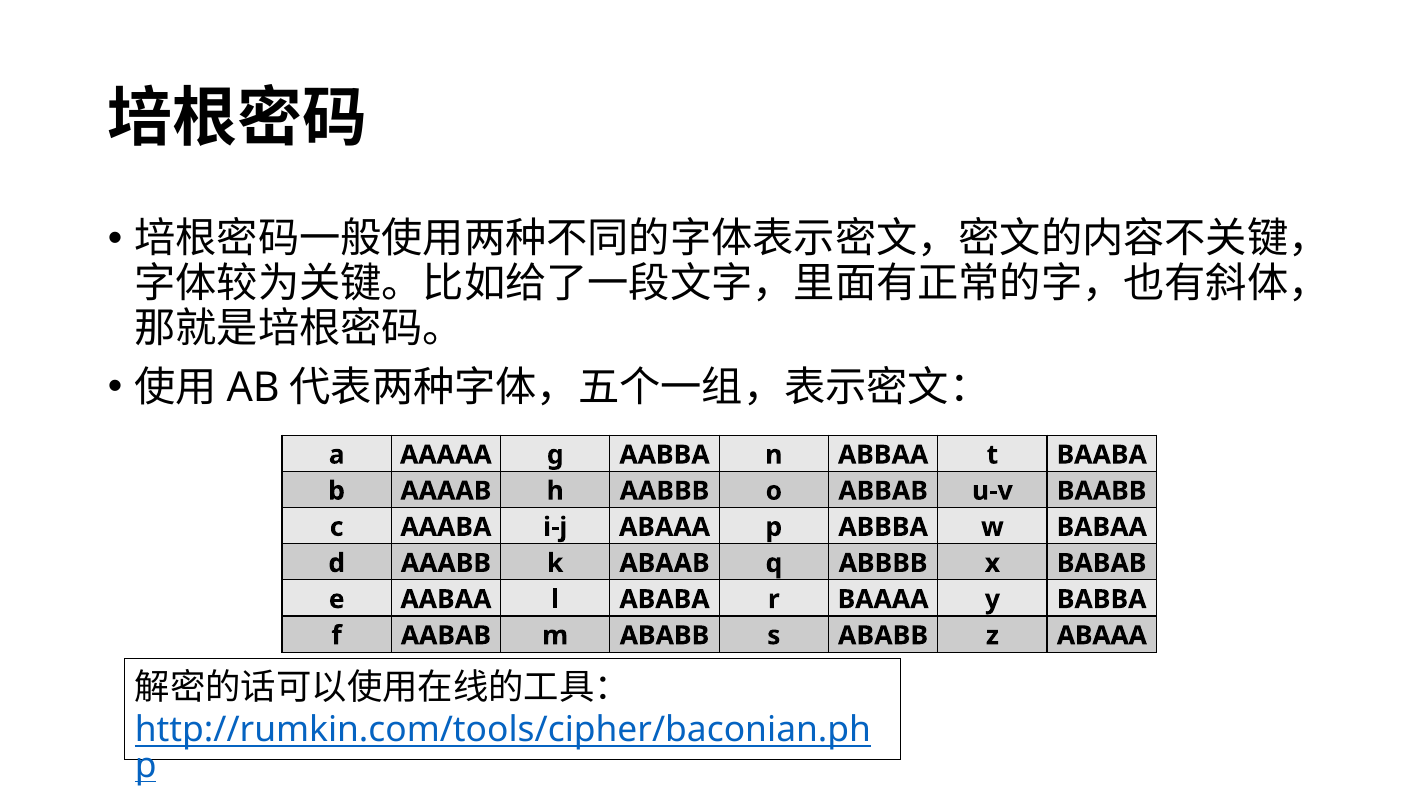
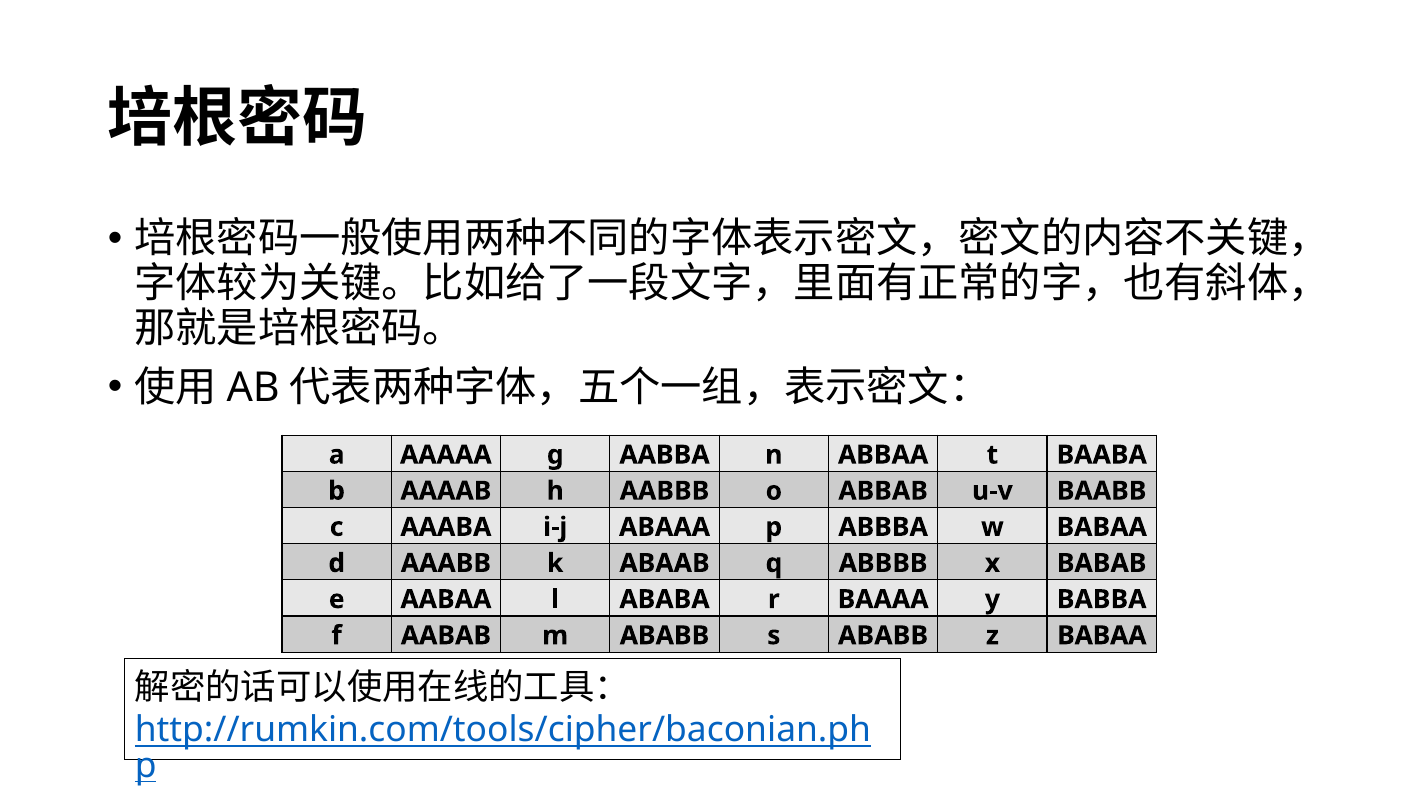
z ABAAA: ABAAA -> BABAA
